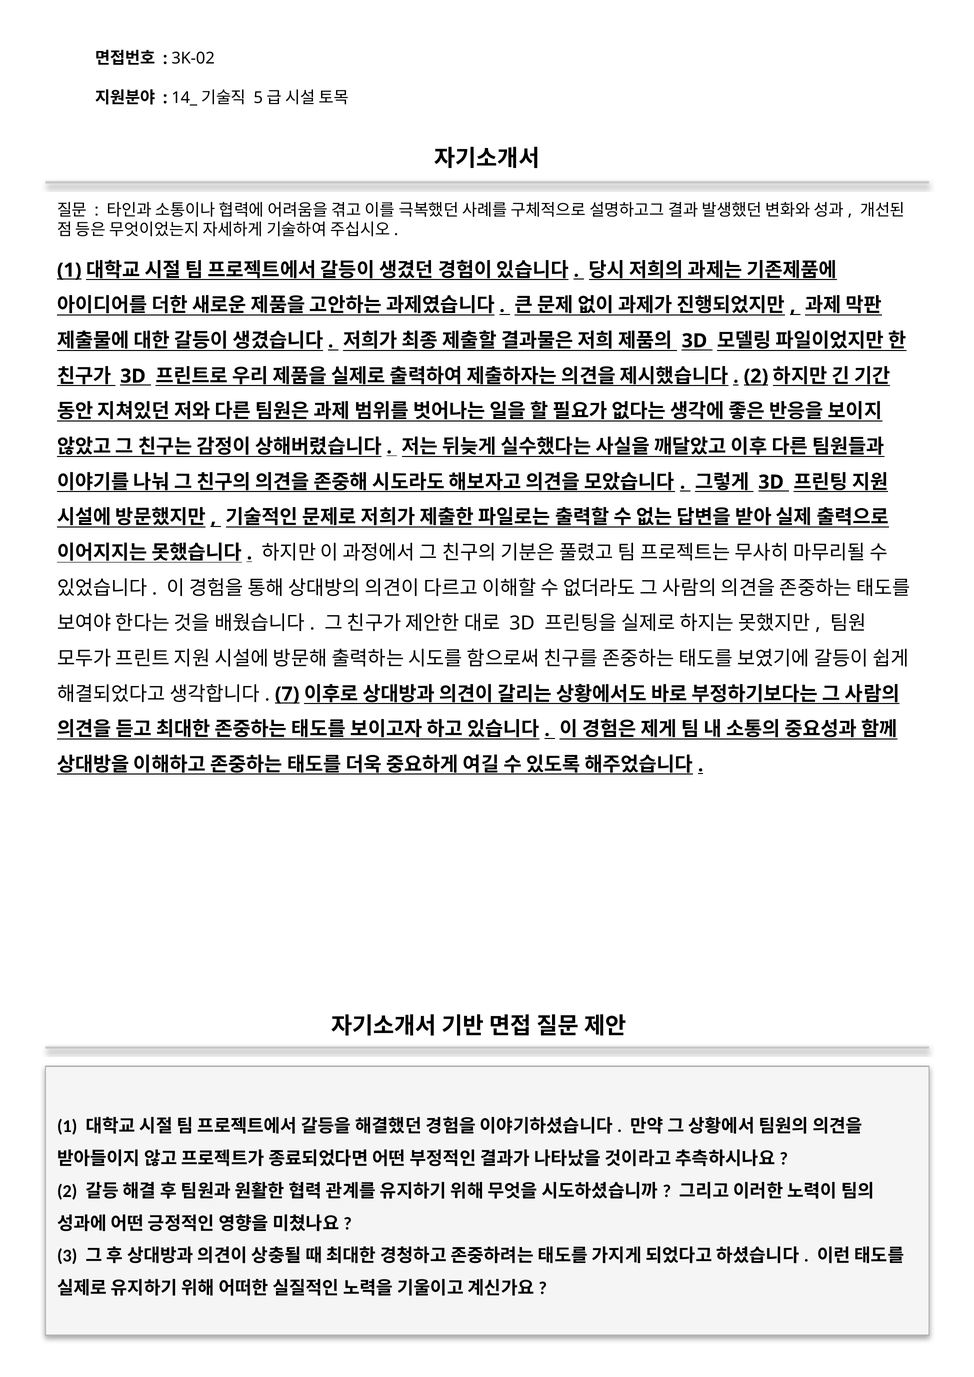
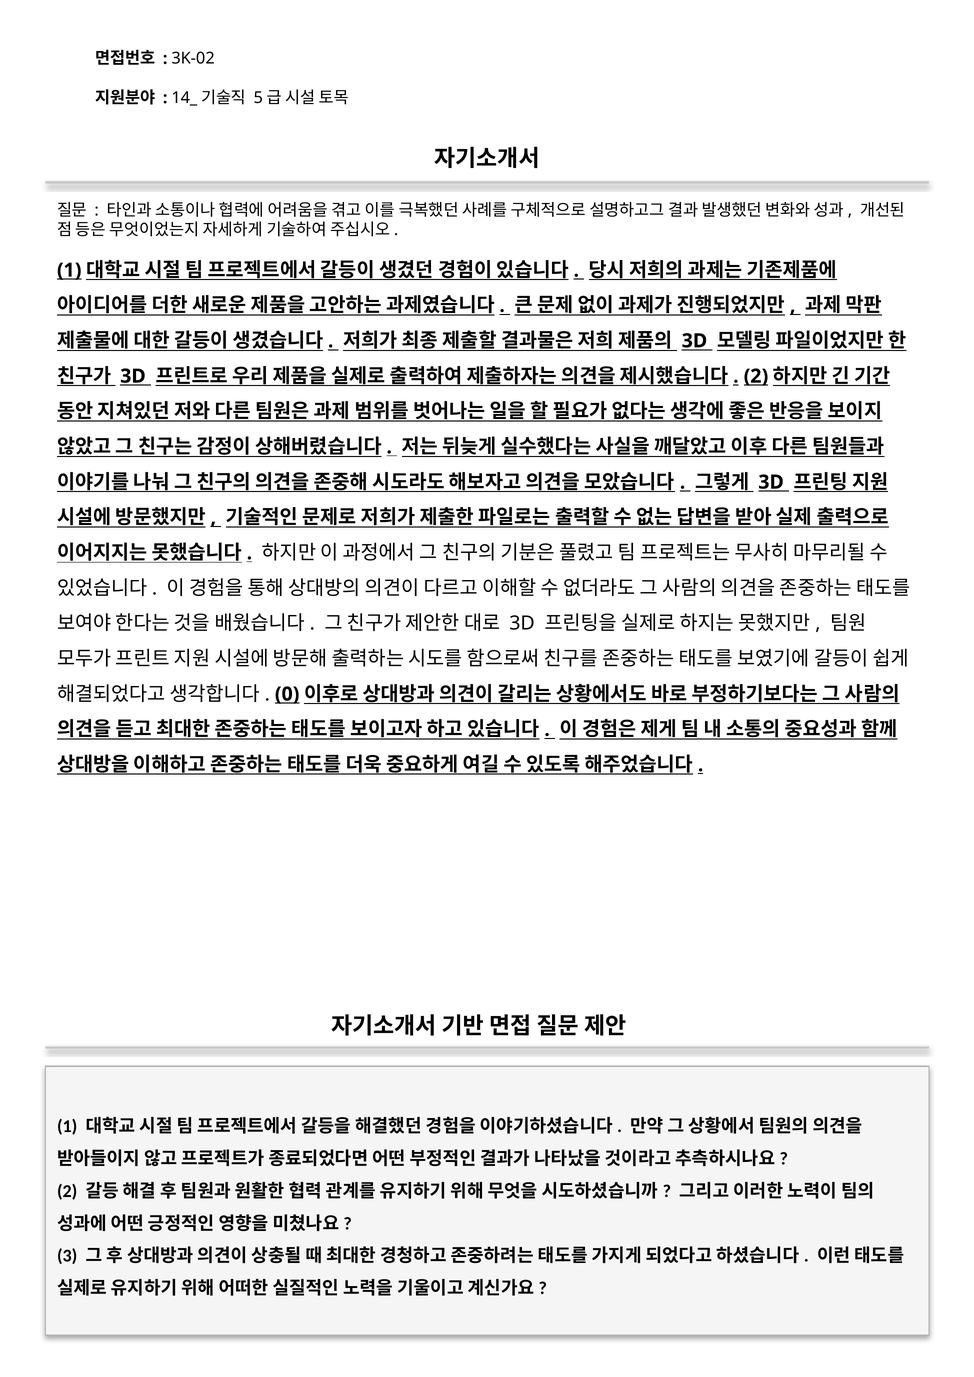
7: 7 -> 0
